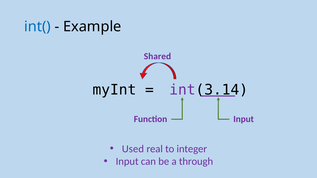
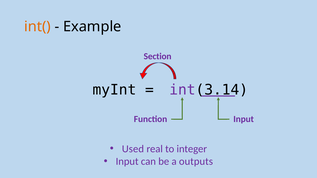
int( colour: blue -> orange
Shared: Shared -> Section
through: through -> outputs
